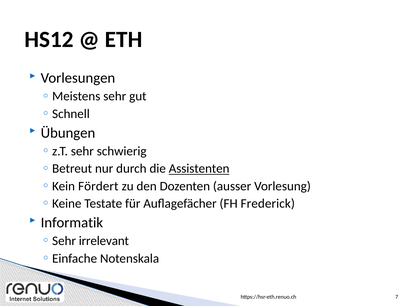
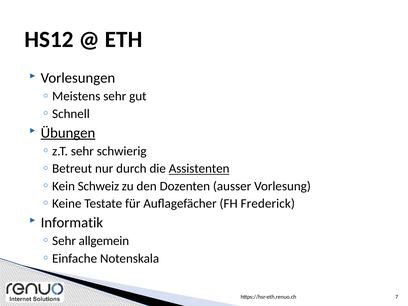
Übungen underline: none -> present
Fördert: Fördert -> Schweiz
irrelevant: irrelevant -> allgemein
